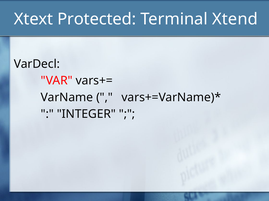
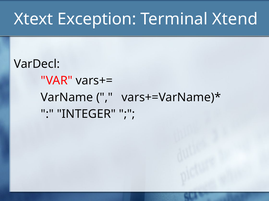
Protected: Protected -> Exception
